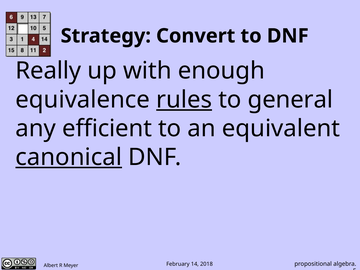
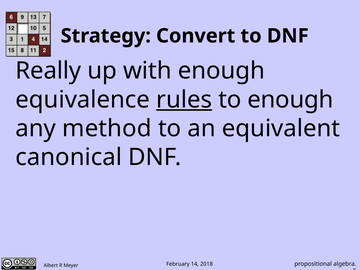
to general: general -> enough
efficient: efficient -> method
canonical underline: present -> none
